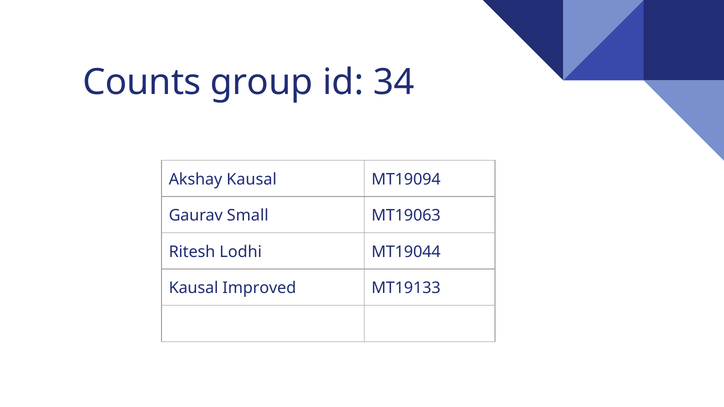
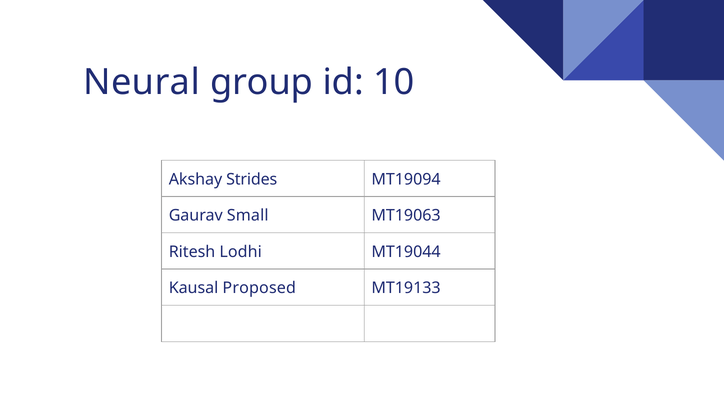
Counts: Counts -> Neural
34: 34 -> 10
Akshay Kausal: Kausal -> Strides
Improved: Improved -> Proposed
